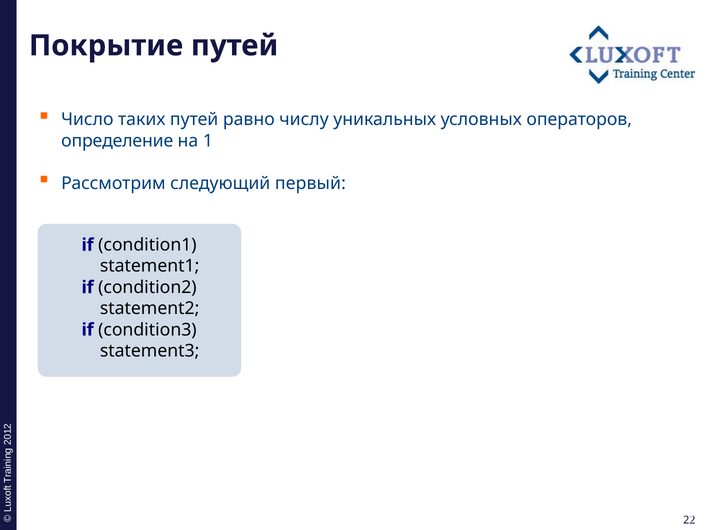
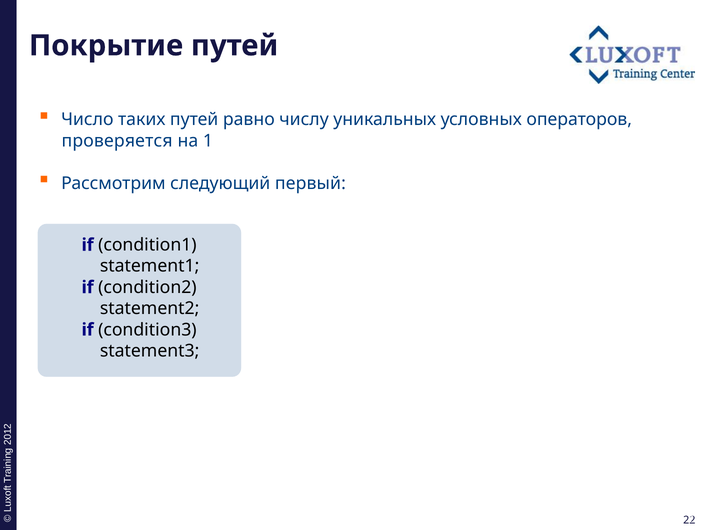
определение: определение -> проверяется
